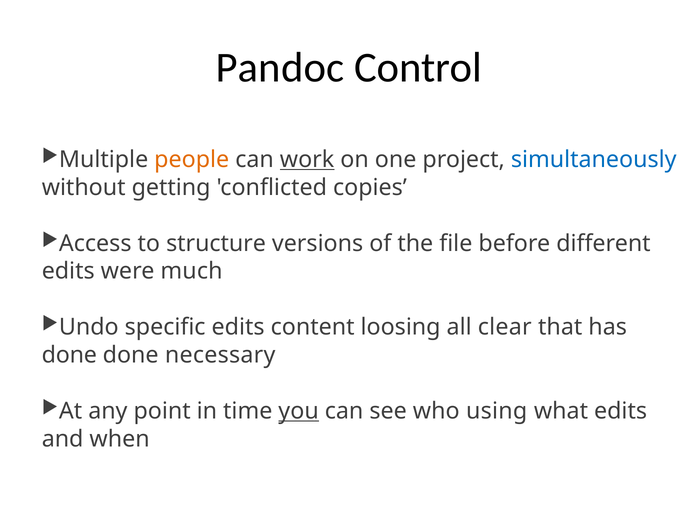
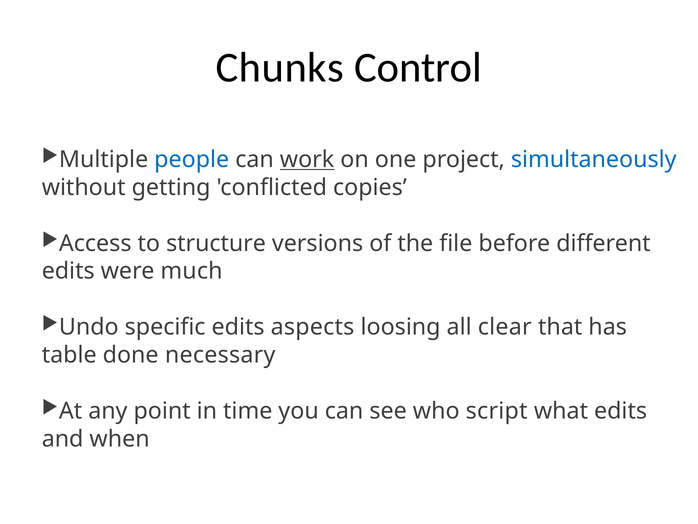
Pandoc: Pandoc -> Chunks
people colour: orange -> blue
content: content -> aspects
done at (69, 355): done -> table
you underline: present -> none
using: using -> script
